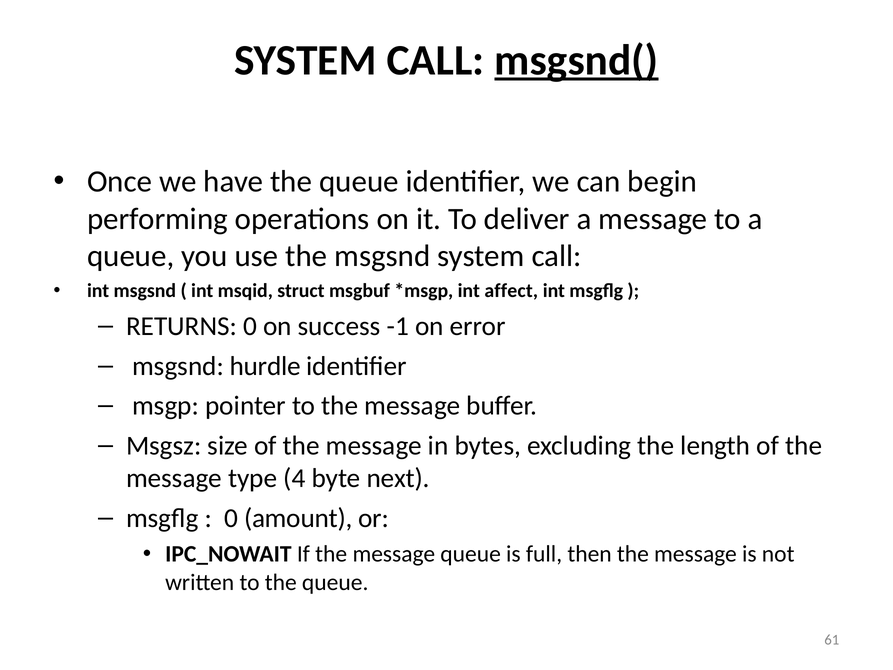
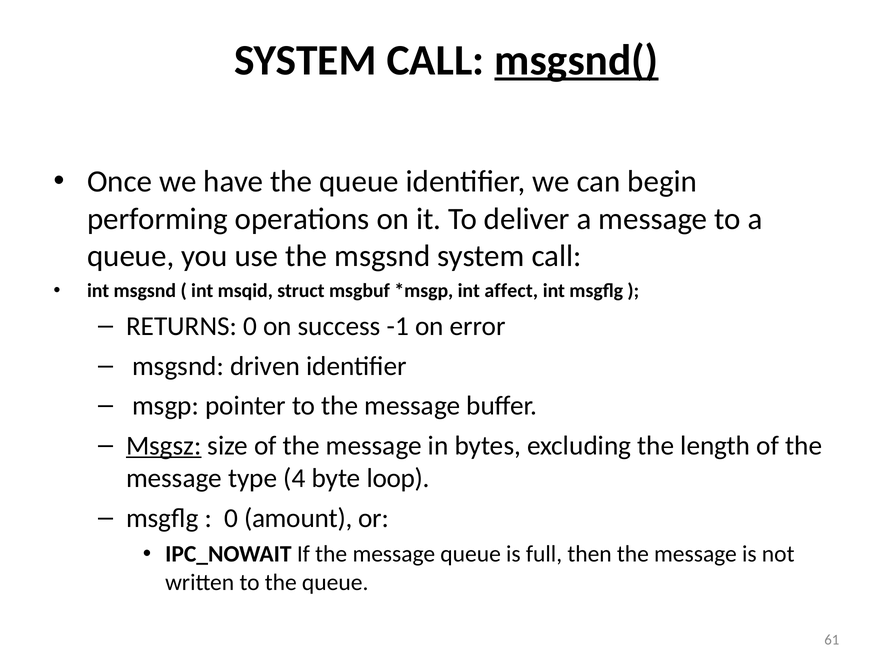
hurdle: hurdle -> driven
Msgsz underline: none -> present
next: next -> loop
